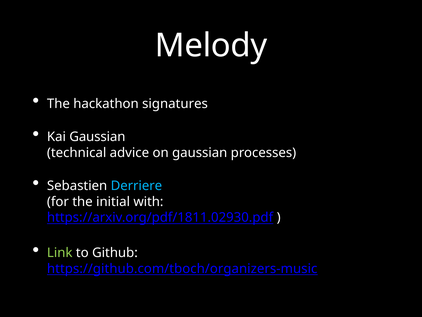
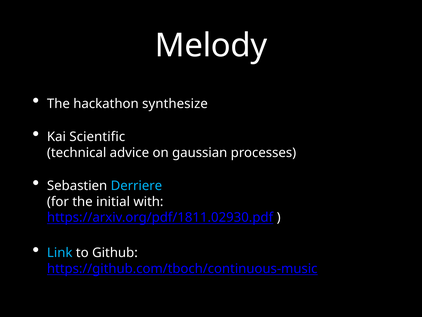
signatures: signatures -> synthesize
Kai Gaussian: Gaussian -> Scientific
Link colour: light green -> light blue
https://github.com/tboch/organizers-music: https://github.com/tboch/organizers-music -> https://github.com/tboch/continuous-music
